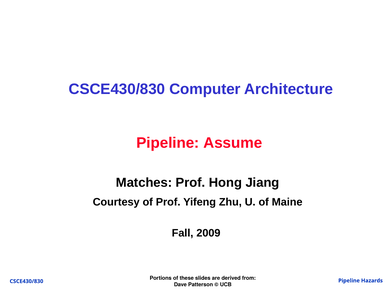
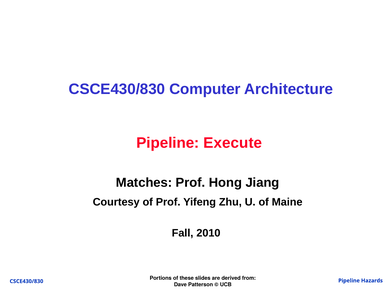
Assume: Assume -> Execute
2009: 2009 -> 2010
